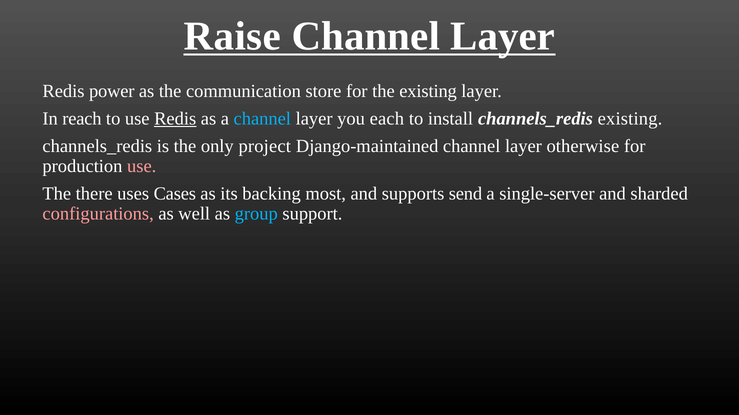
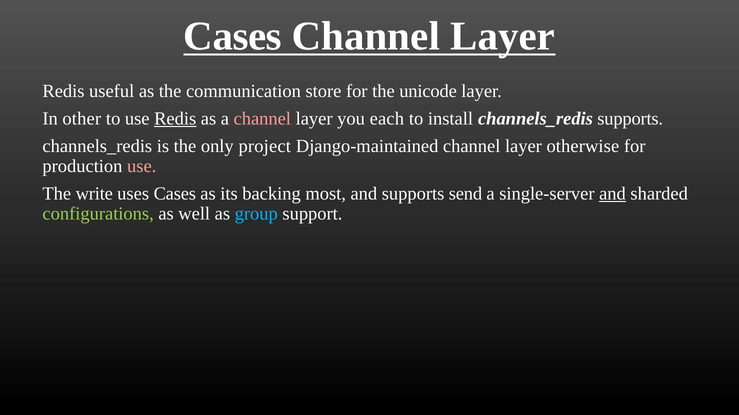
Raise at (232, 36): Raise -> Cases
power: power -> useful
the existing: existing -> unicode
reach: reach -> other
channel at (262, 119) colour: light blue -> pink
channels_redis existing: existing -> supports
there: there -> write
and at (612, 194) underline: none -> present
configurations colour: pink -> light green
